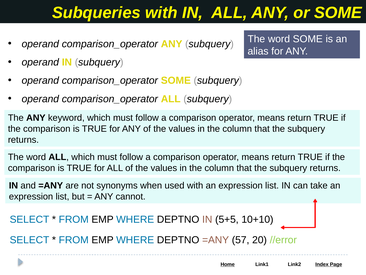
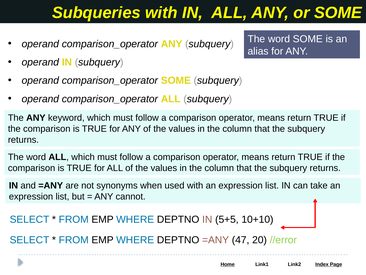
57: 57 -> 47
